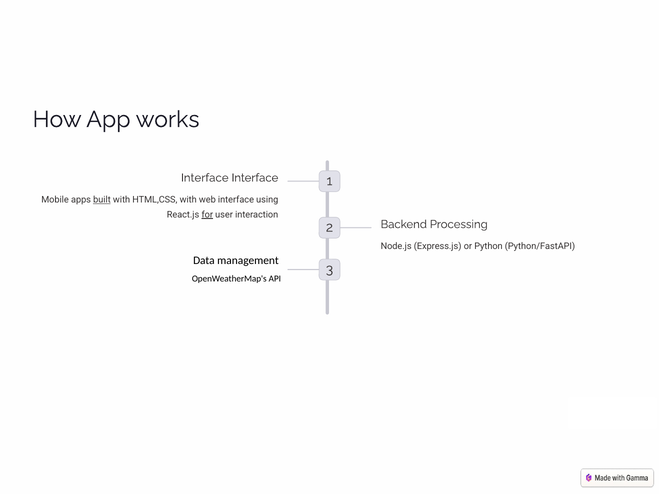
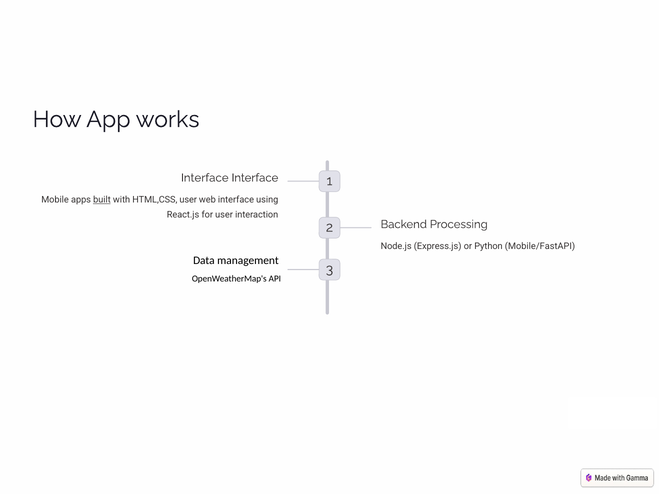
HTML,CSS with: with -> user
for underline: present -> none
Python/FastAPI: Python/FastAPI -> Mobile/FastAPI
